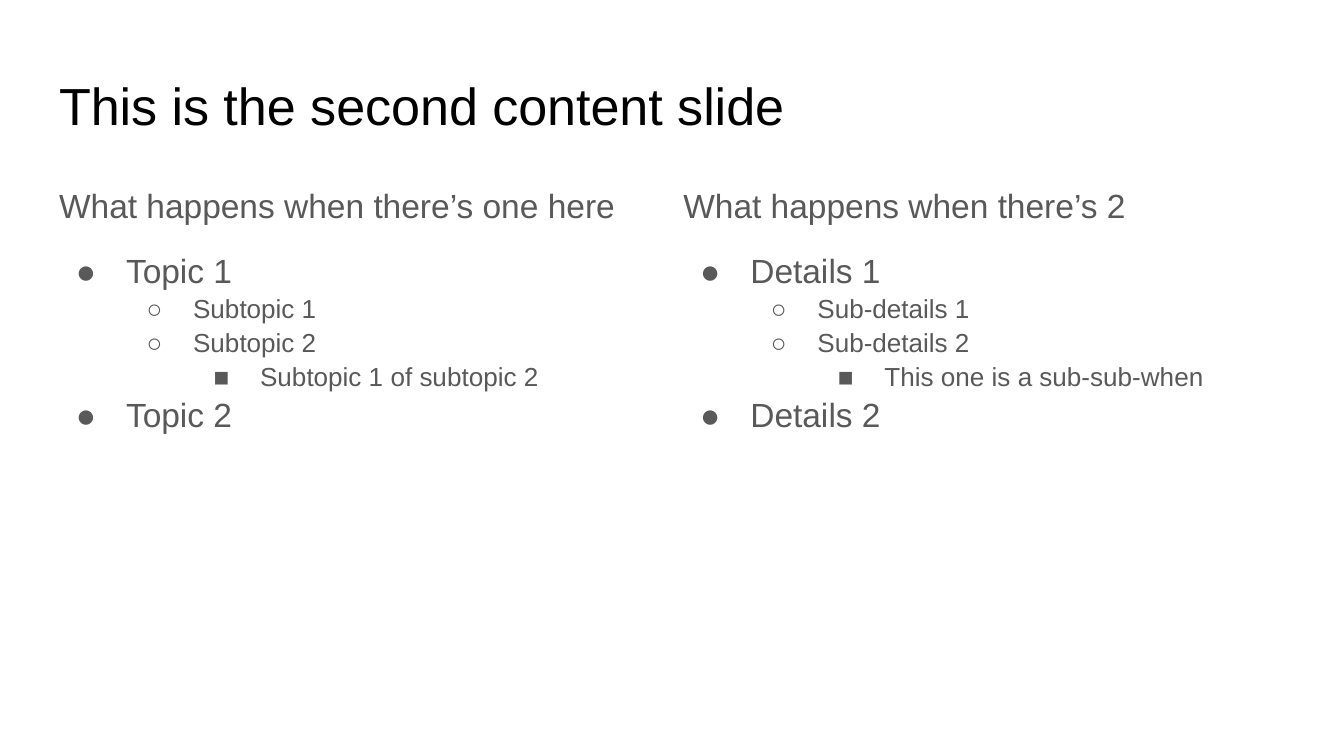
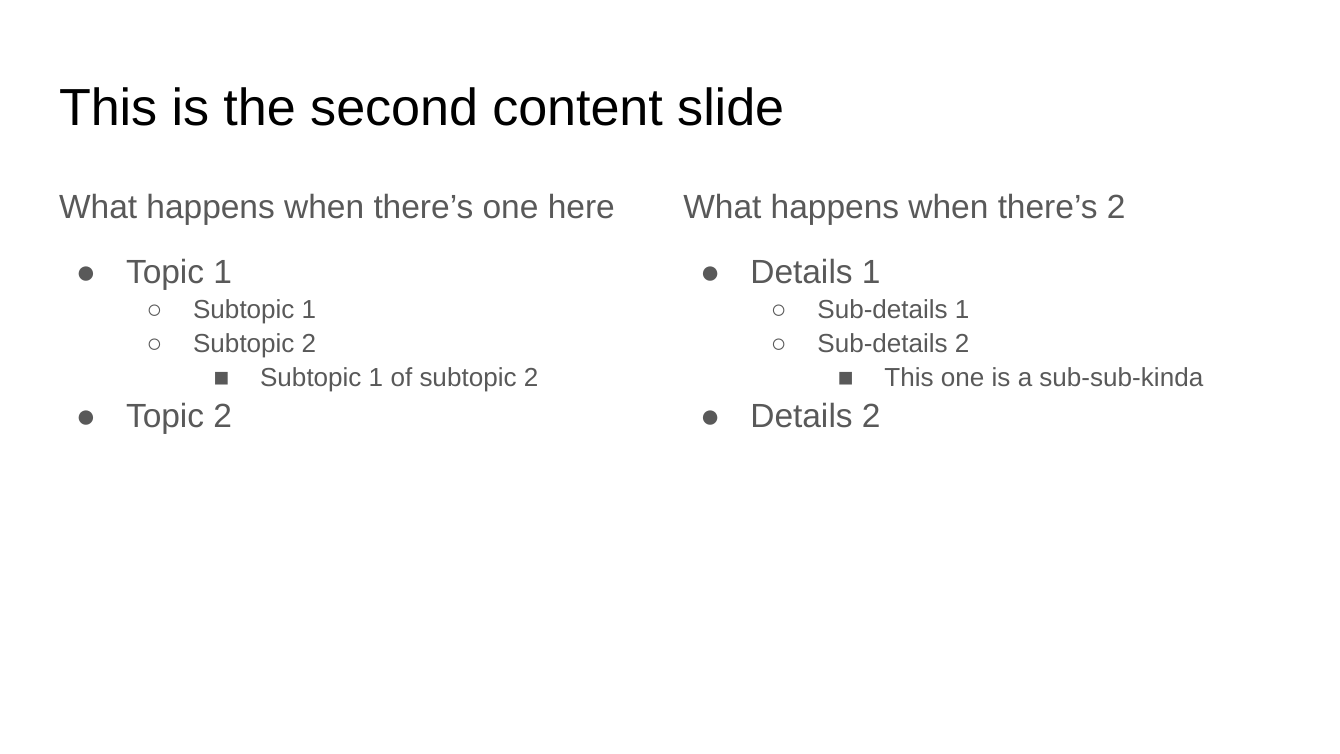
sub-sub-when: sub-sub-when -> sub-sub-kinda
